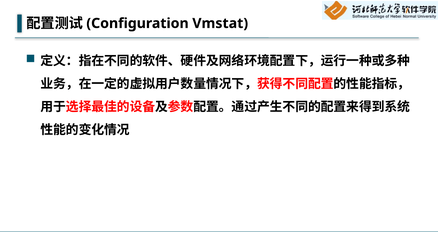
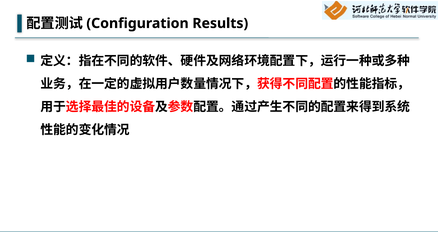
Vmstat: Vmstat -> Results
